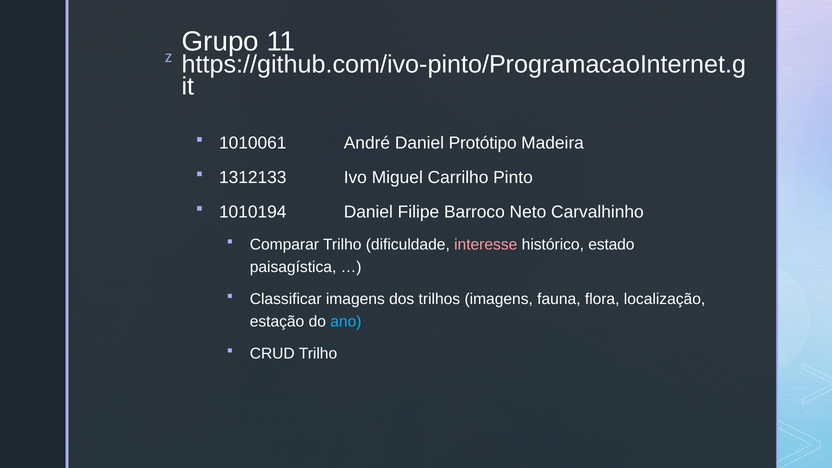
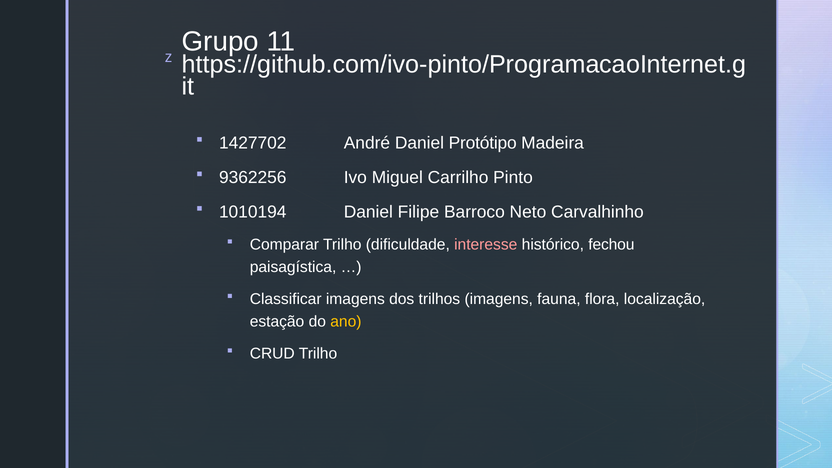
1010061: 1010061 -> 1427702
1312133: 1312133 -> 9362256
estado: estado -> fechou
ano colour: light blue -> yellow
